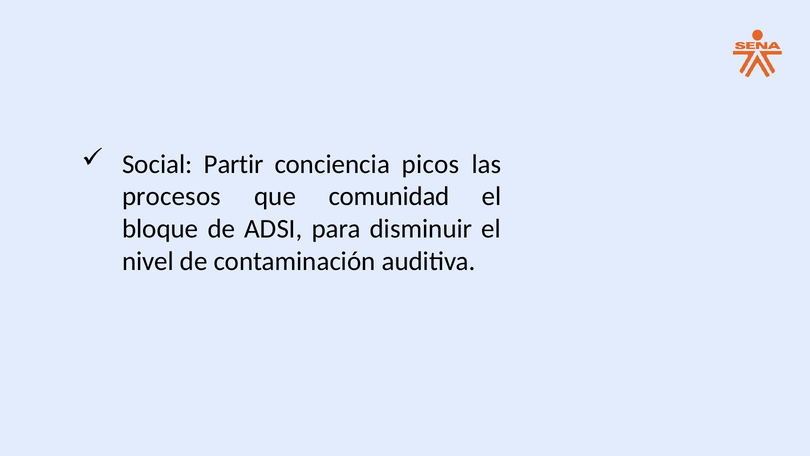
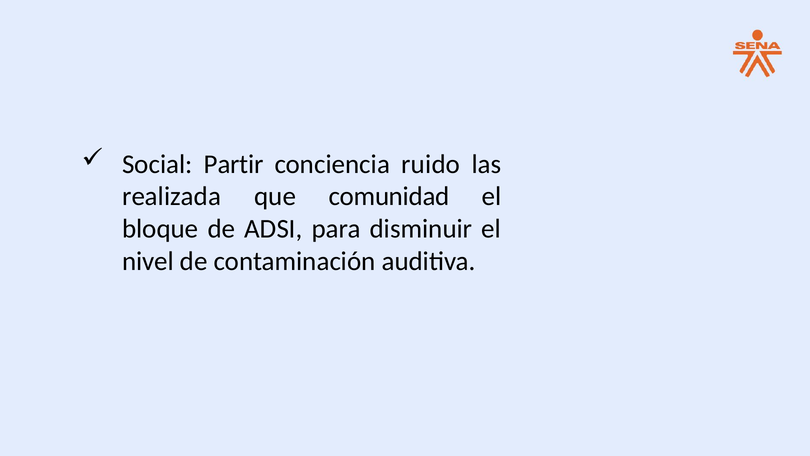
picos: picos -> ruido
procesos: procesos -> realizada
